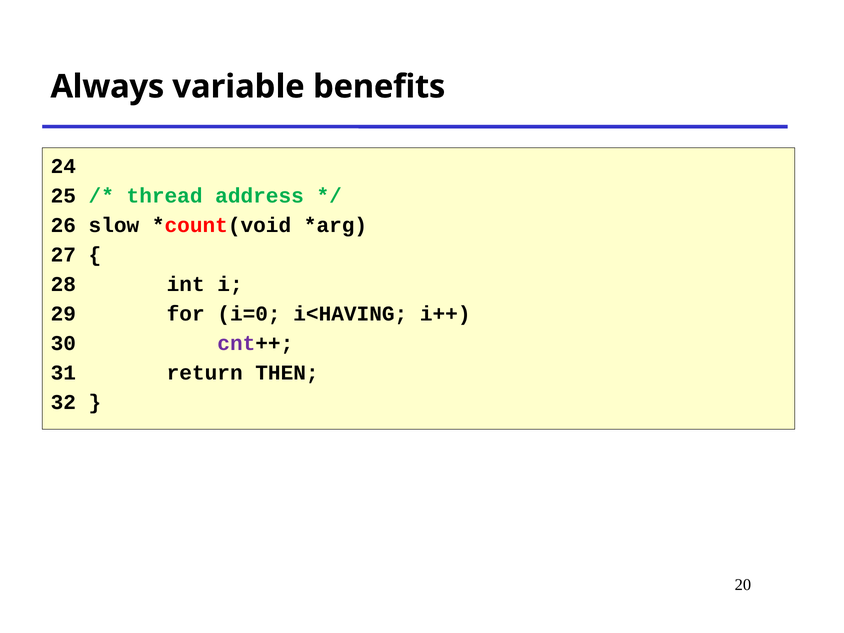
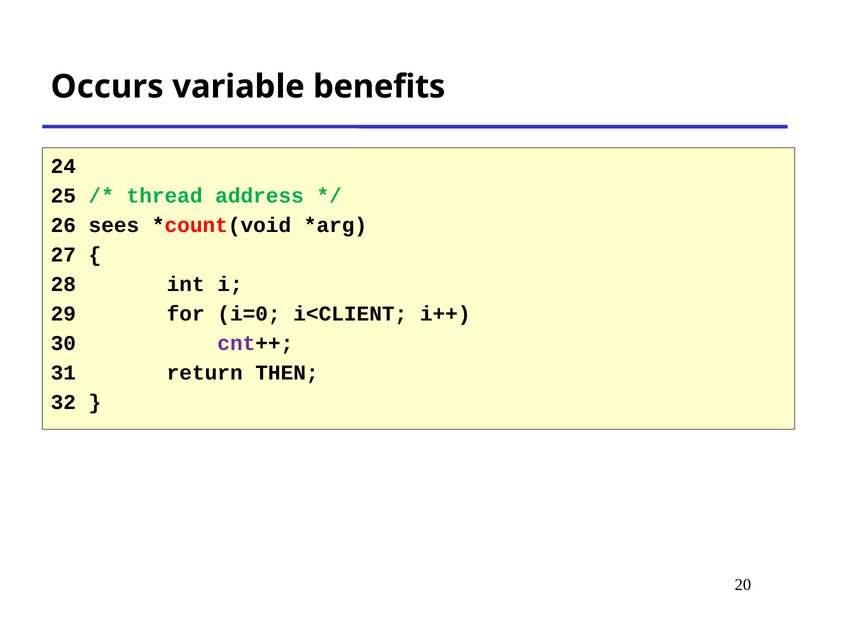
Always: Always -> Occurs
slow: slow -> sees
i<HAVING: i<HAVING -> i<CLIENT
